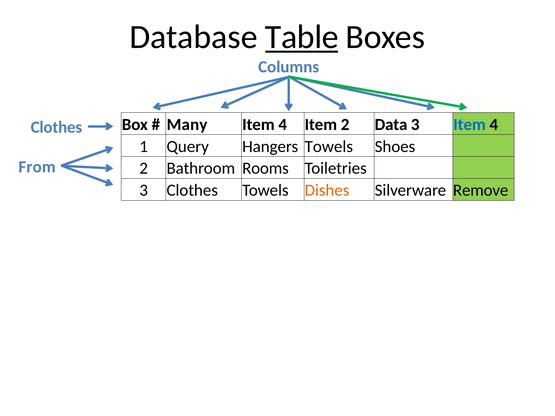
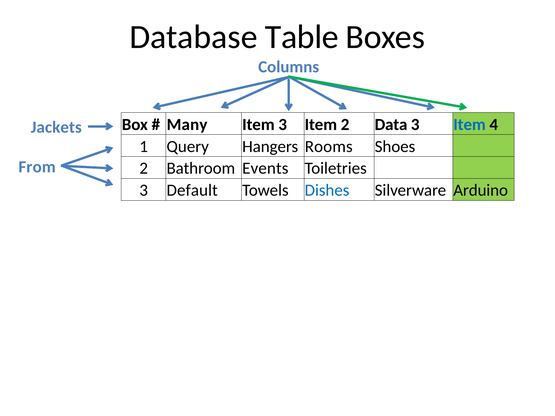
Table underline: present -> none
Clothes at (56, 127): Clothes -> Jackets
4 at (283, 125): 4 -> 3
Hangers Towels: Towels -> Rooms
Rooms: Rooms -> Events
3 Clothes: Clothes -> Default
Dishes colour: orange -> blue
Remove: Remove -> Arduino
